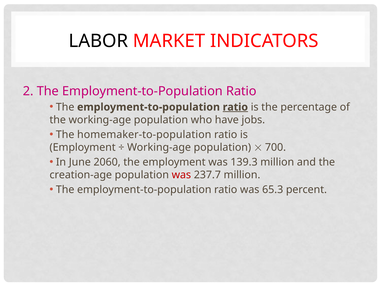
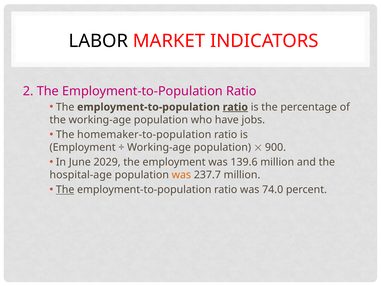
700: 700 -> 900
2060: 2060 -> 2029
139.3: 139.3 -> 139.6
creation-age: creation-age -> hospital-age
was at (181, 175) colour: red -> orange
The at (65, 190) underline: none -> present
65.3: 65.3 -> 74.0
